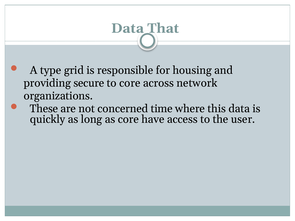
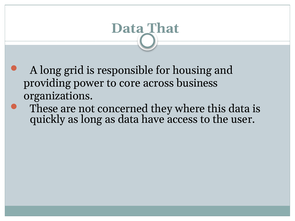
A type: type -> long
secure: secure -> power
network: network -> business
time: time -> they
as core: core -> data
